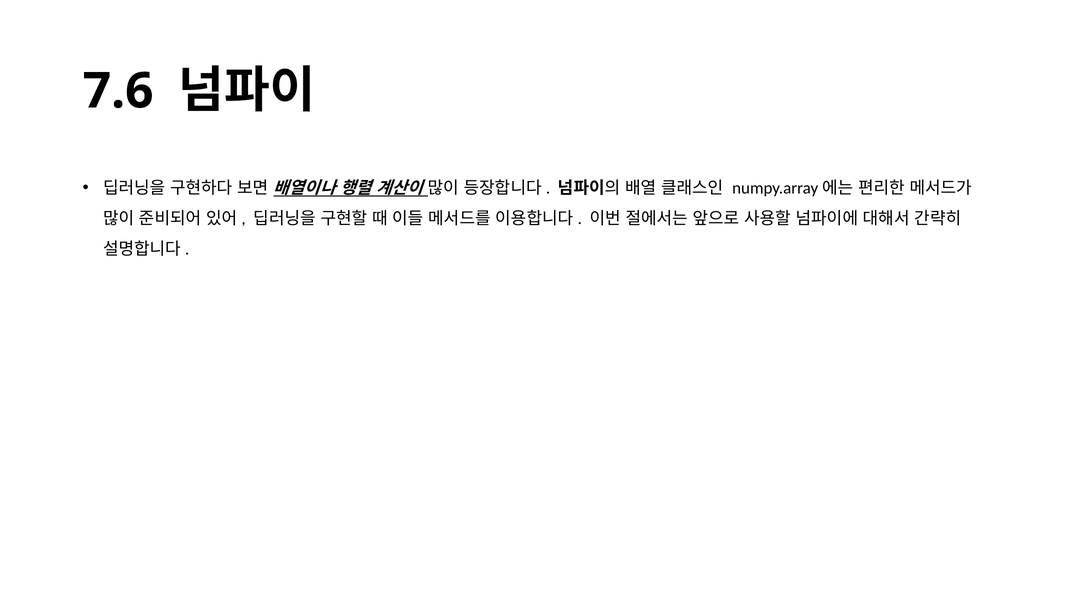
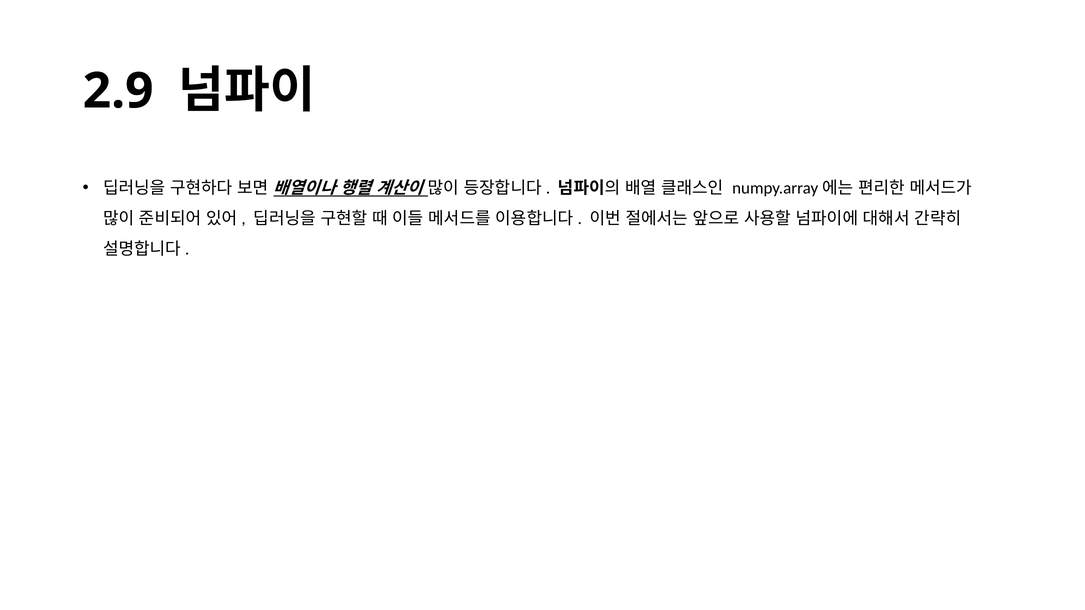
7.6: 7.6 -> 2.9
